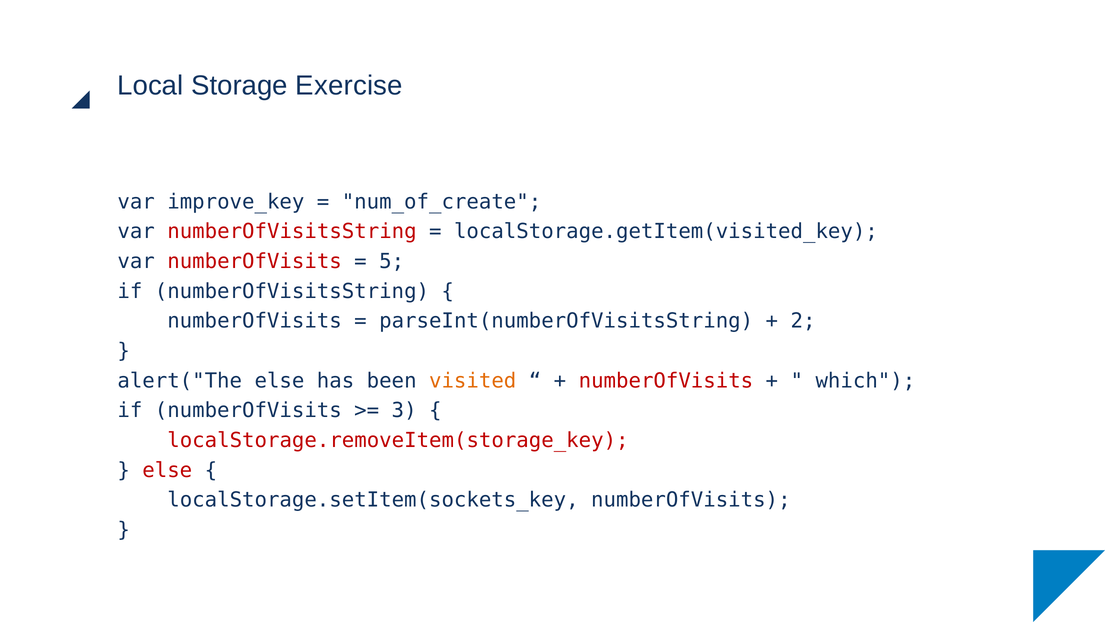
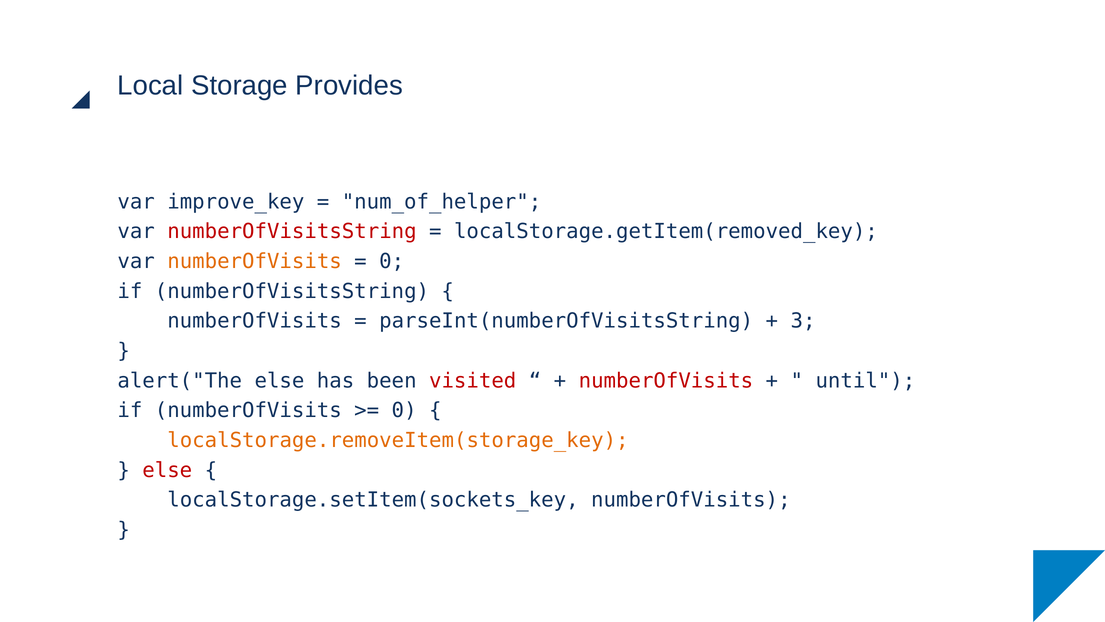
Exercise: Exercise -> Provides
num_of_create: num_of_create -> num_of_helper
localStorage.getItem(visited_key: localStorage.getItem(visited_key -> localStorage.getItem(removed_key
numberOfVisits at (255, 261) colour: red -> orange
5 at (392, 261): 5 -> 0
2: 2 -> 3
visited colour: orange -> red
which: which -> until
3 at (404, 410): 3 -> 0
localStorage.removeItem(storage_key colour: red -> orange
